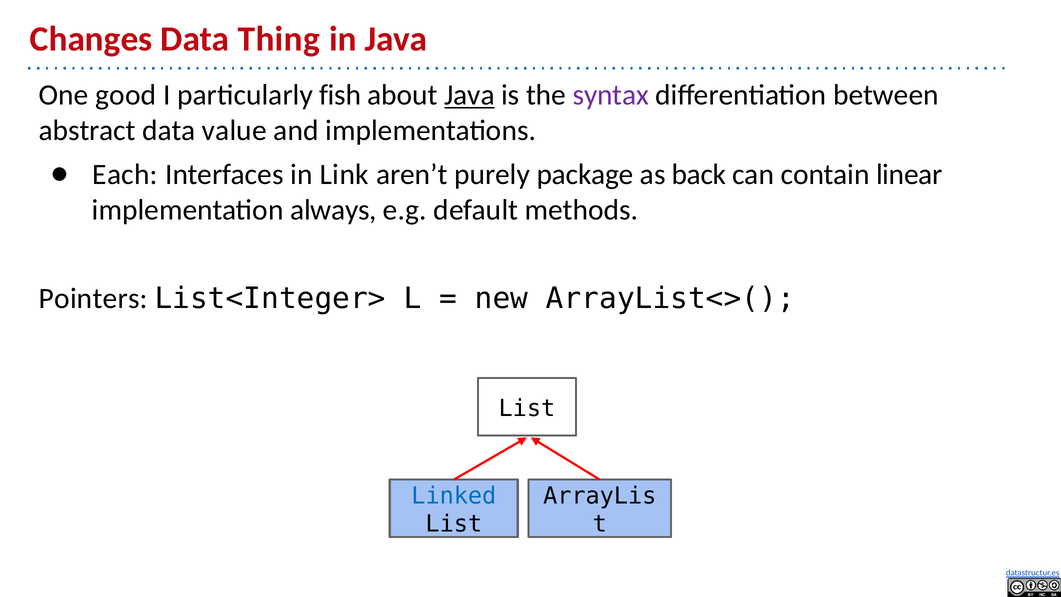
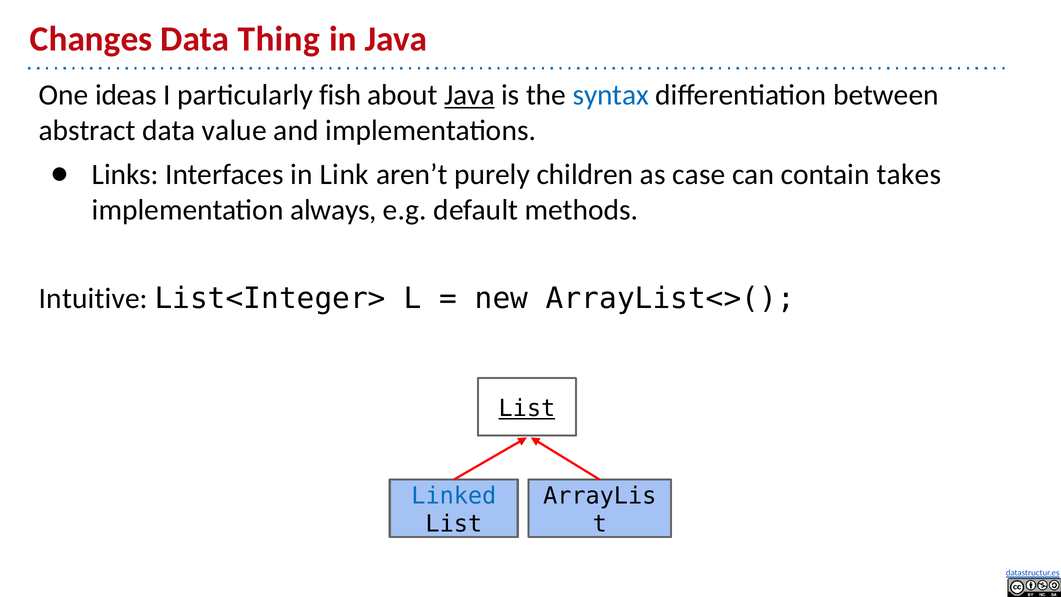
good: good -> ideas
syntax colour: purple -> blue
Each: Each -> Links
package: package -> children
back: back -> case
linear: linear -> takes
Pointers: Pointers -> Intuitive
List at (527, 408) underline: none -> present
